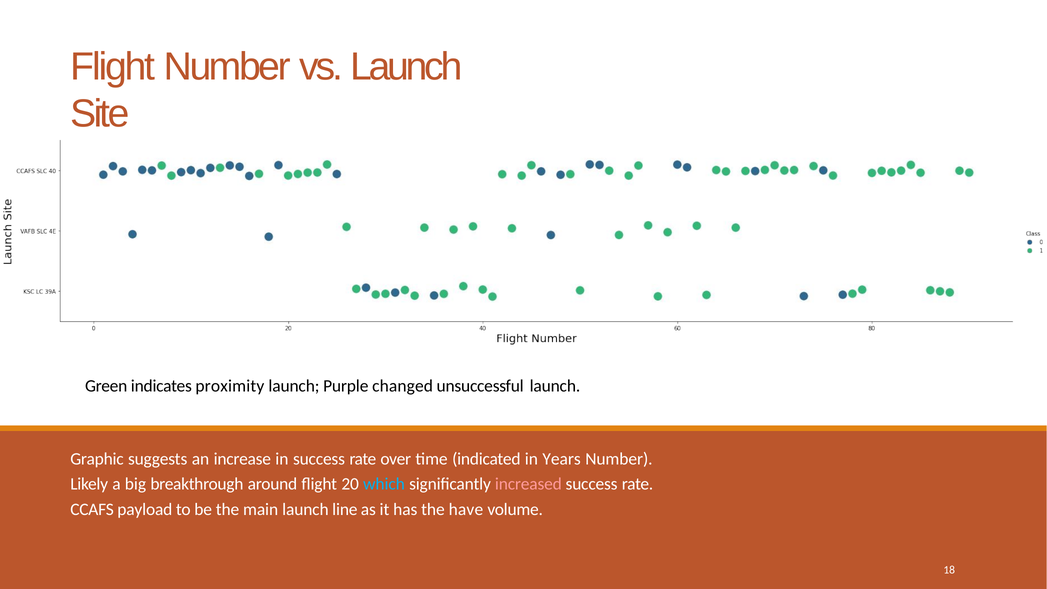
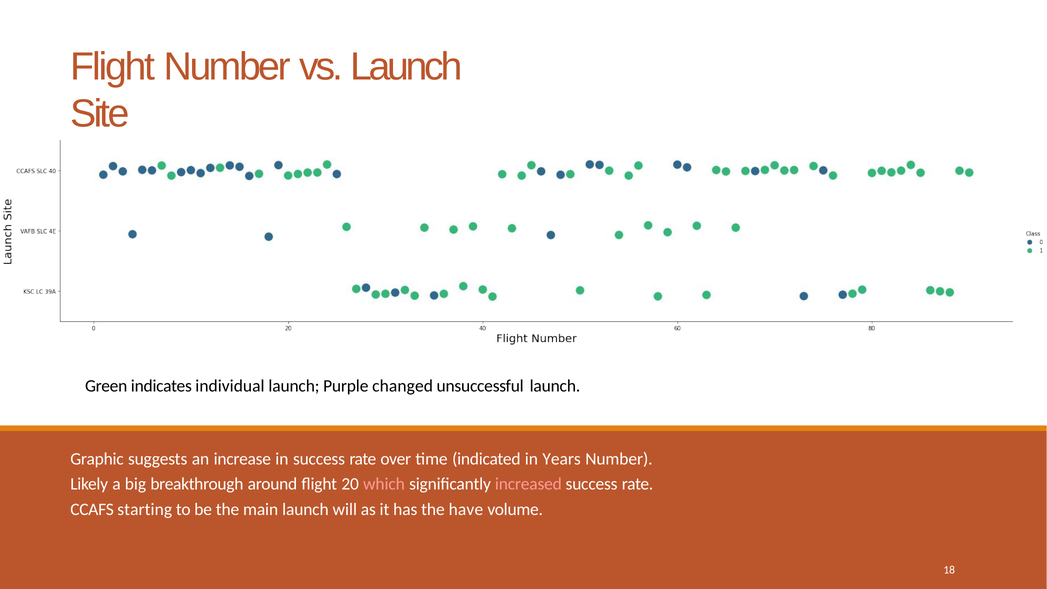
proximity: proximity -> individual
which colour: light blue -> pink
payload: payload -> starting
line: line -> will
